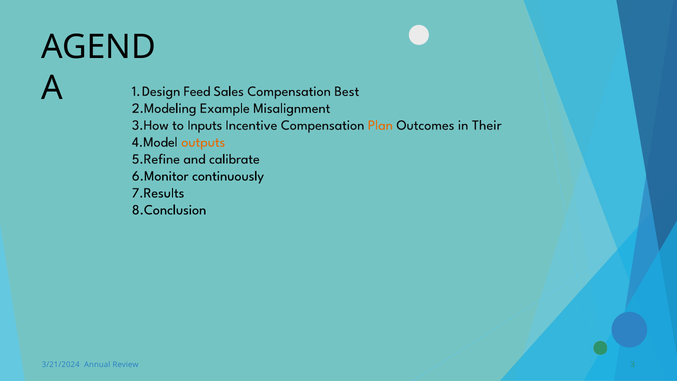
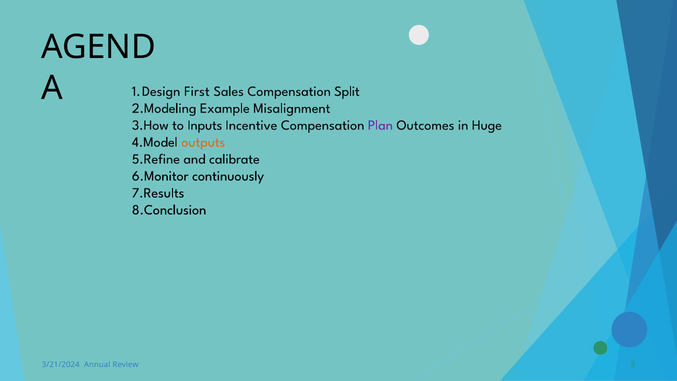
Feed: Feed -> First
Best: Best -> Split
Plan colour: orange -> purple
Their: Their -> Huge
